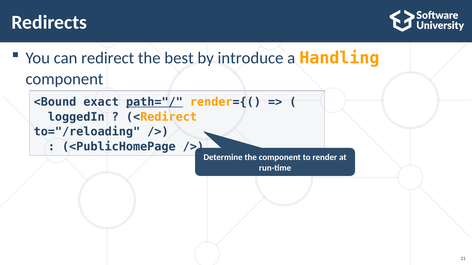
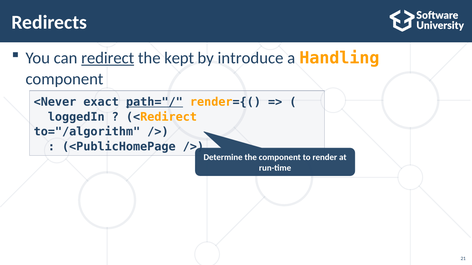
redirect underline: none -> present
best: best -> kept
<Bound: <Bound -> <Never
to="/reloading: to="/reloading -> to="/algorithm
